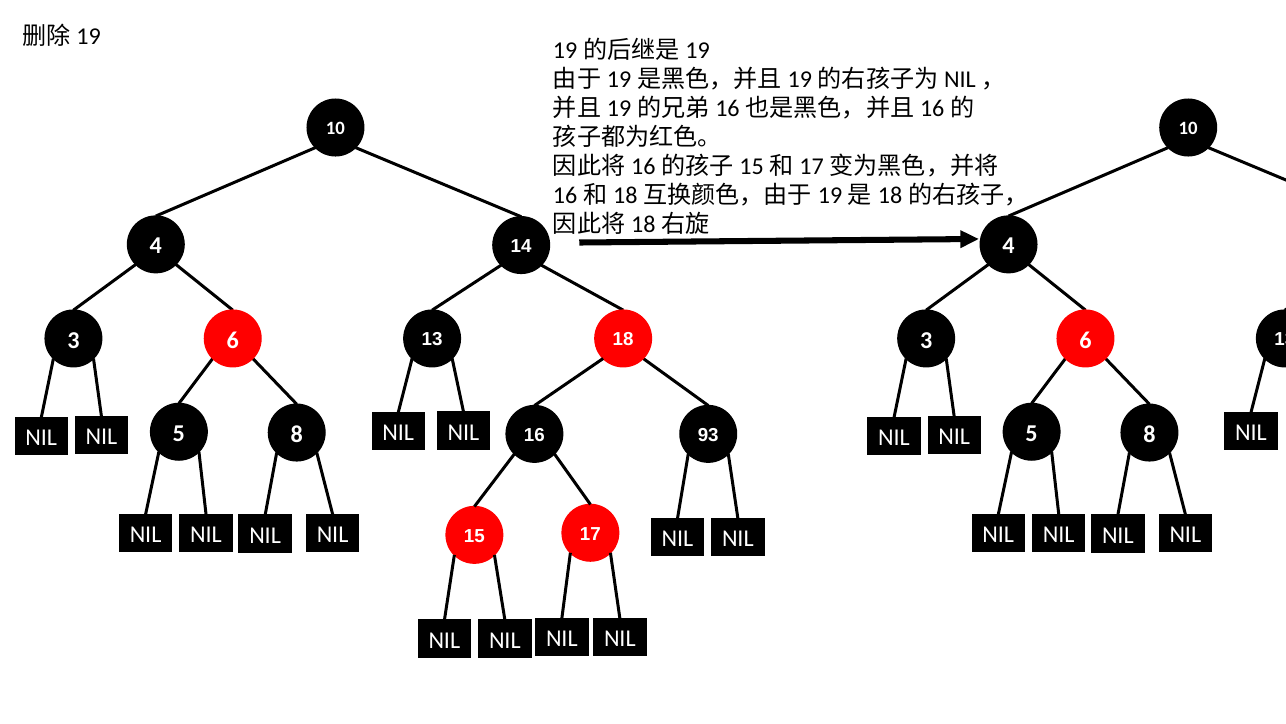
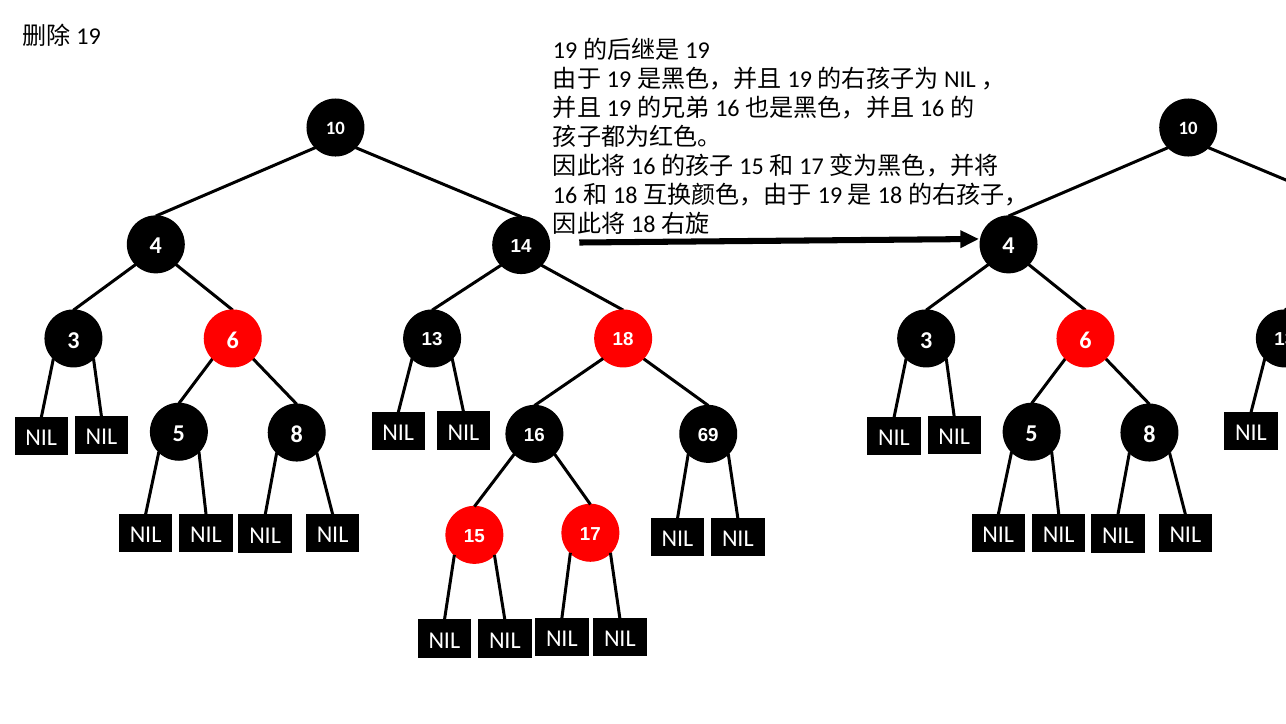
93: 93 -> 69
